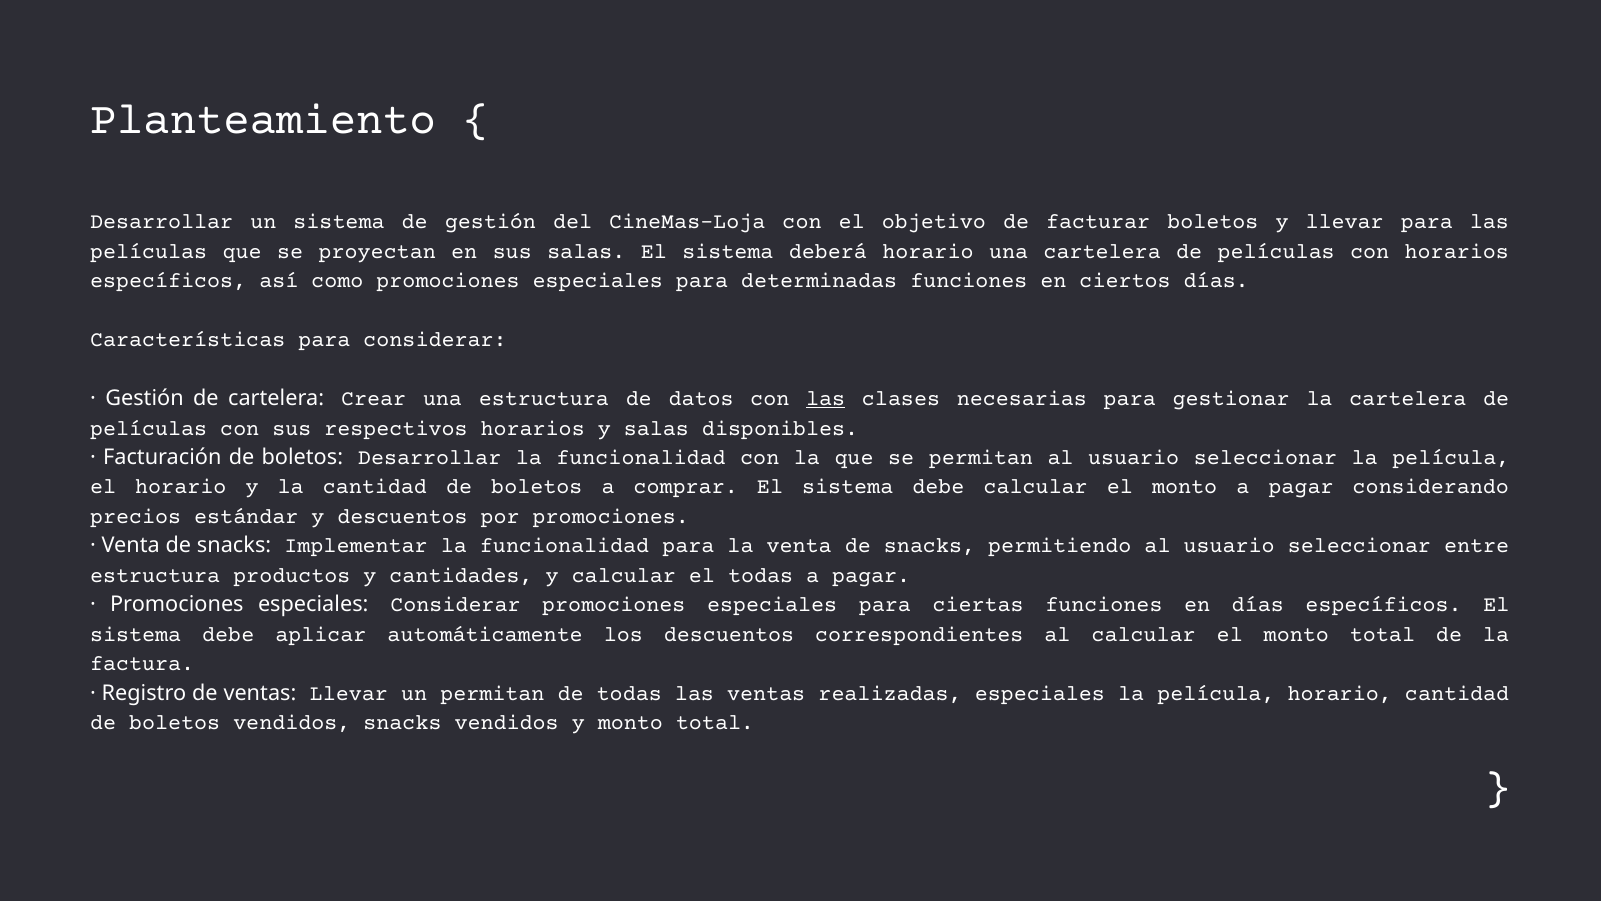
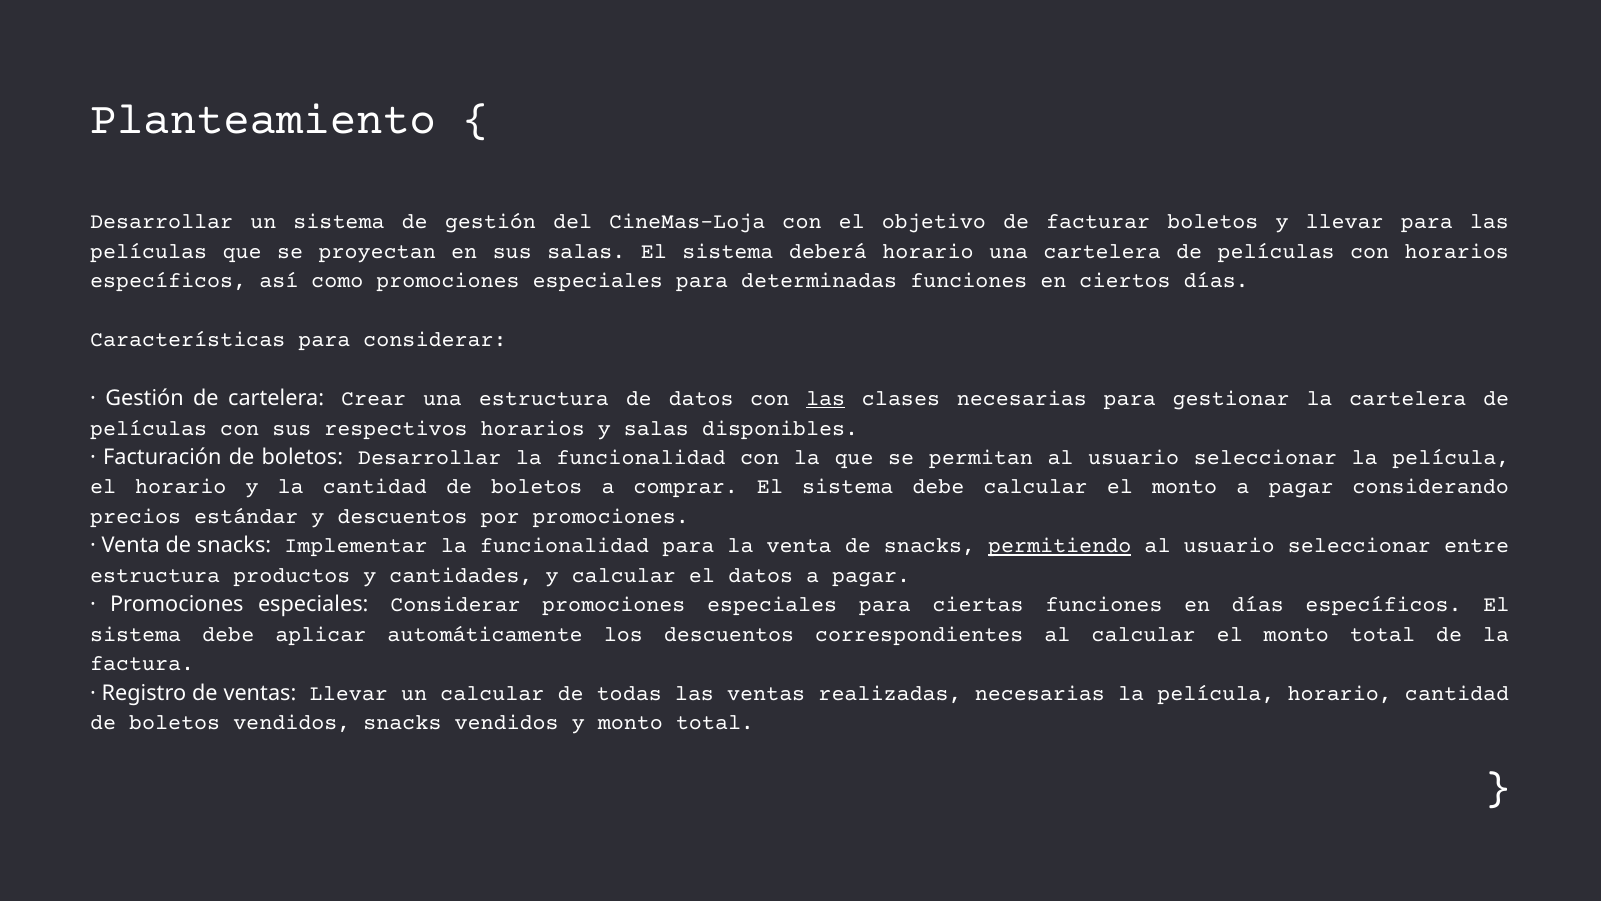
permitiendo underline: none -> present
el todas: todas -> datos
un permitan: permitan -> calcular
realizadas especiales: especiales -> necesarias
